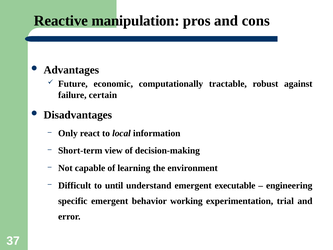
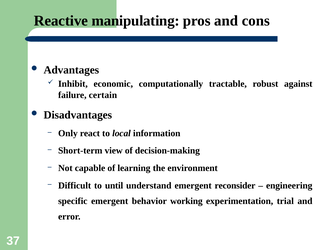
manipulation: manipulation -> manipulating
Future: Future -> Inhibit
executable: executable -> reconsider
